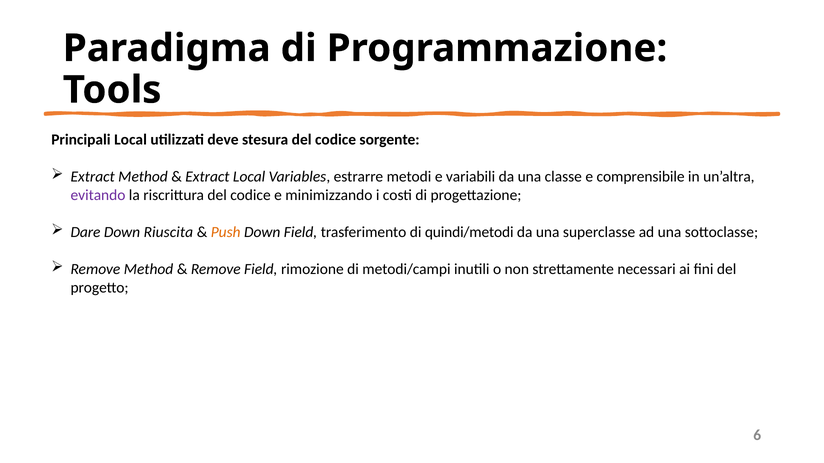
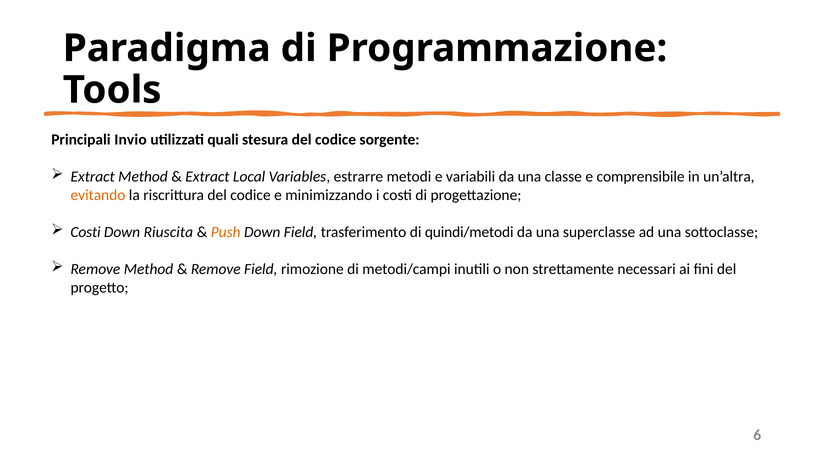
Principali Local: Local -> Invio
deve: deve -> quali
evitando colour: purple -> orange
Dare at (86, 233): Dare -> Costi
